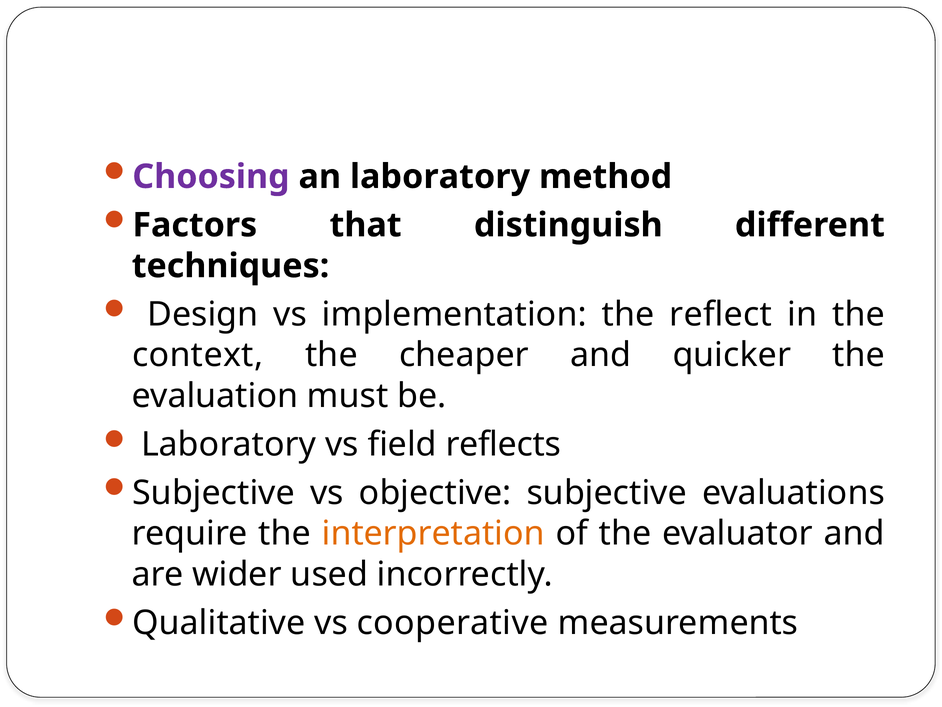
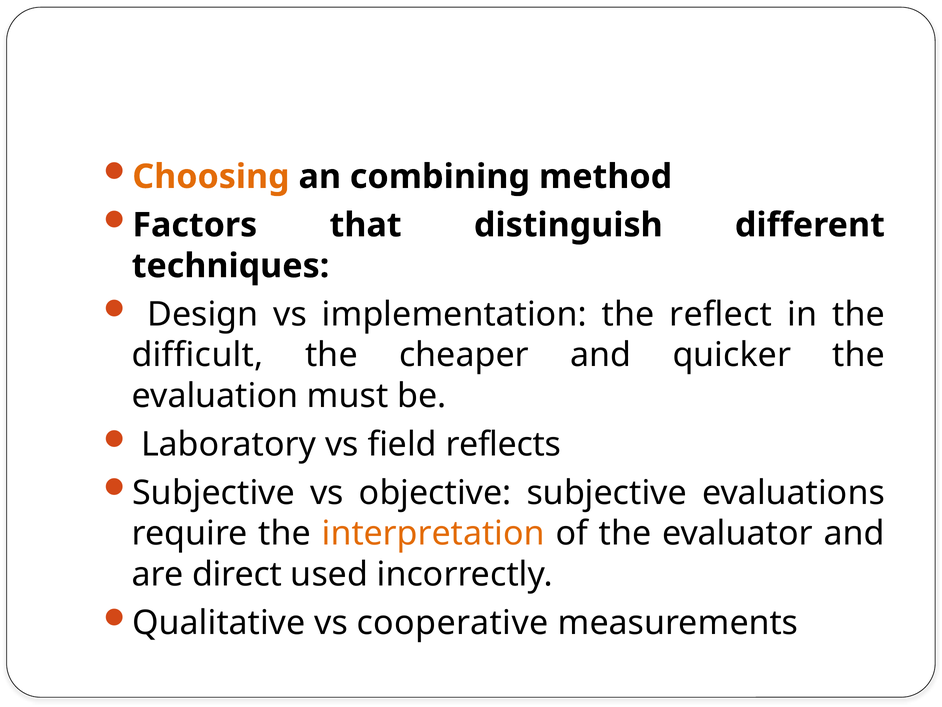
Choosing colour: purple -> orange
an laboratory: laboratory -> combining
context: context -> difficult
wider: wider -> direct
